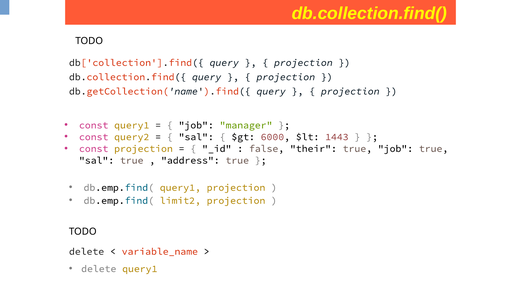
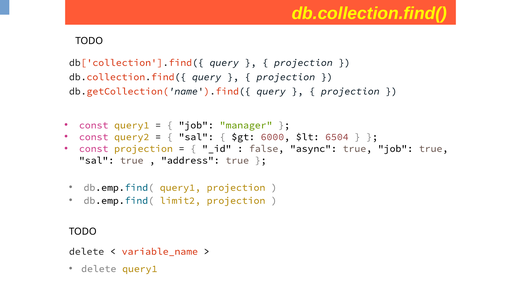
1443: 1443 -> 6504
their: their -> async
